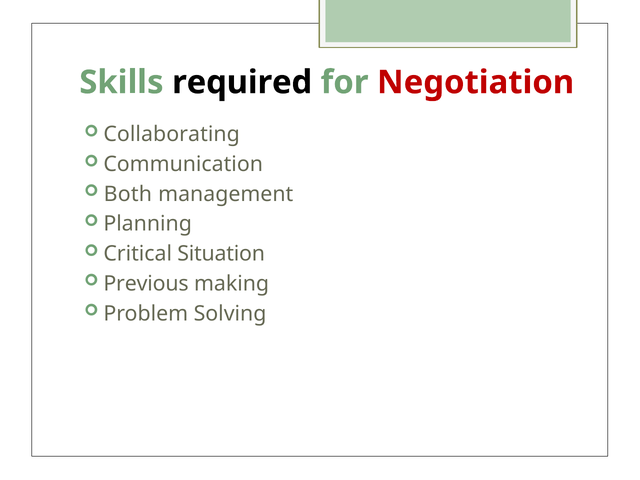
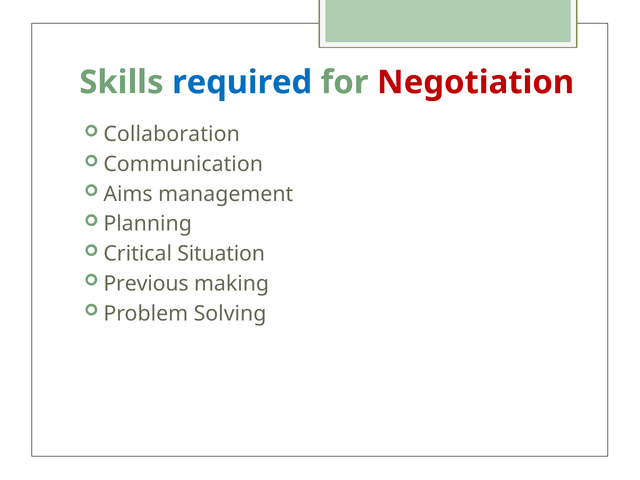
required colour: black -> blue
Collaborating: Collaborating -> Collaboration
Both: Both -> Aims
